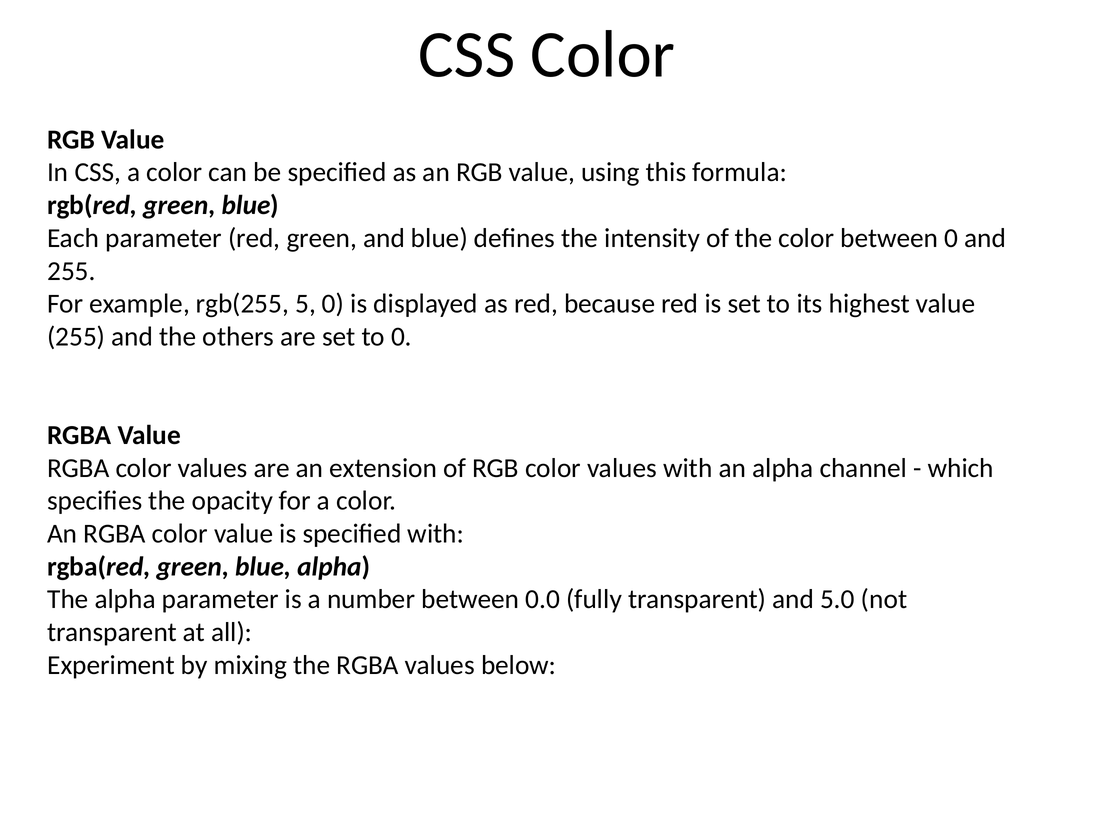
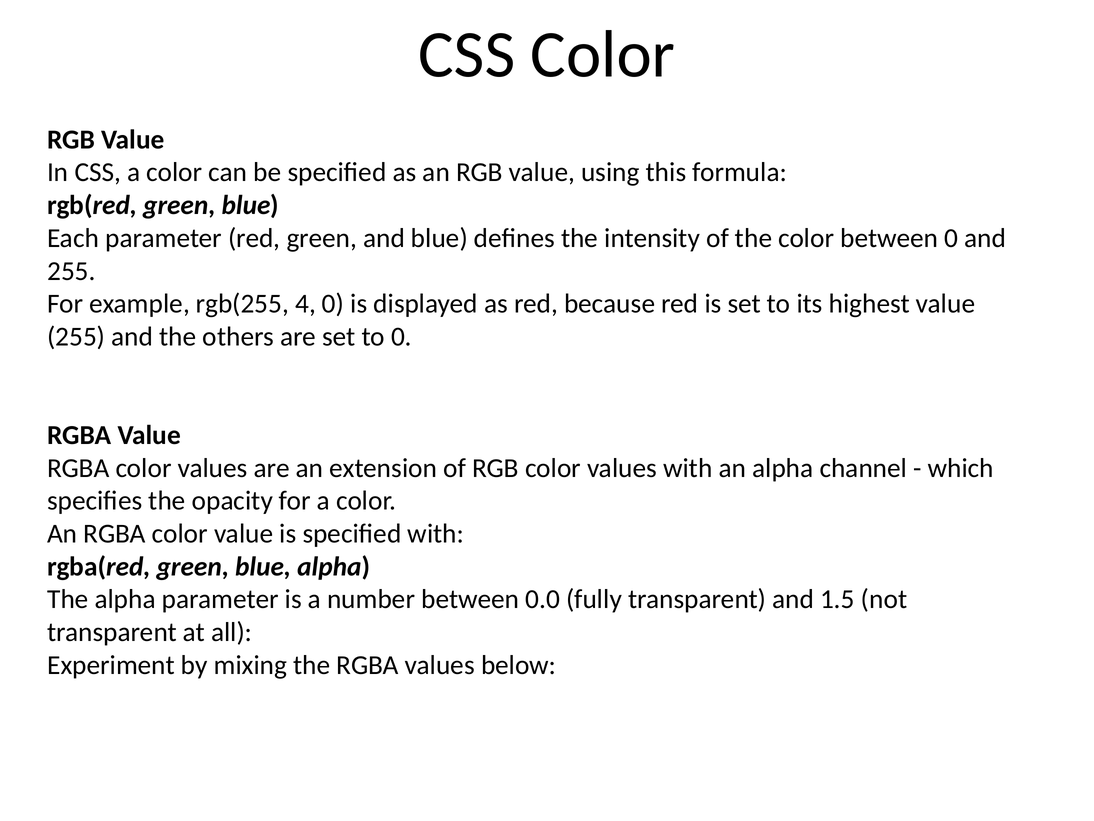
5: 5 -> 4
5.0: 5.0 -> 1.5
